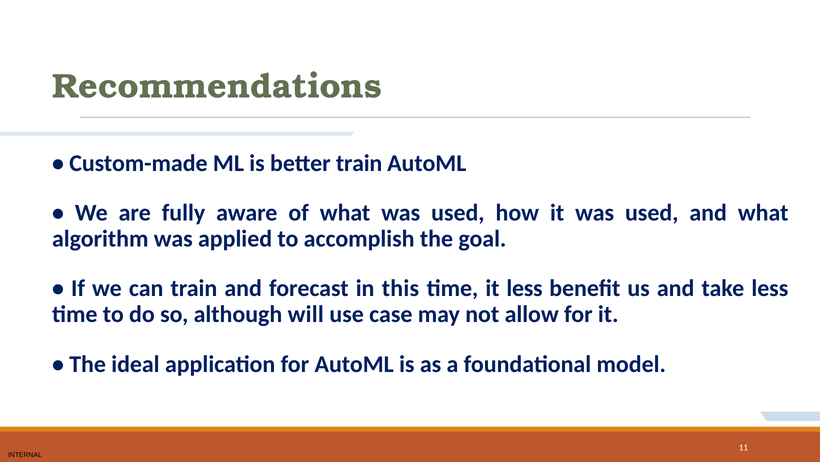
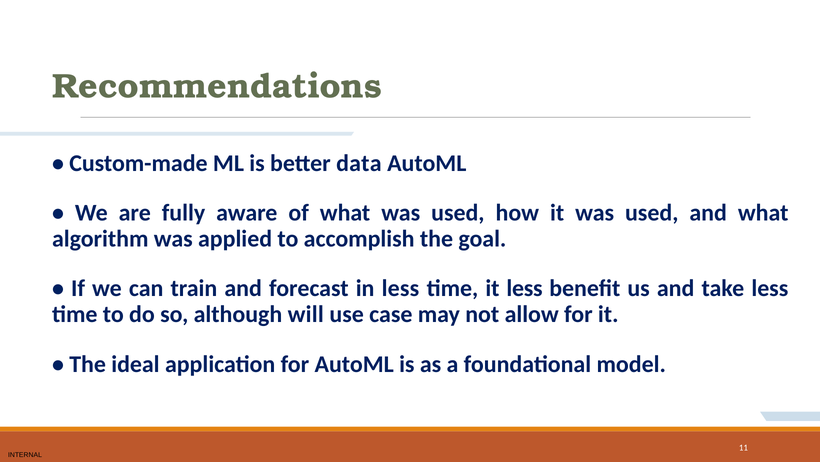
better train: train -> data
in this: this -> less
